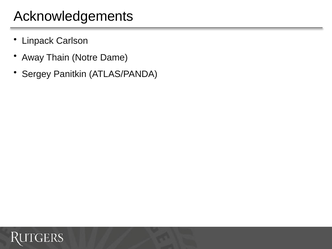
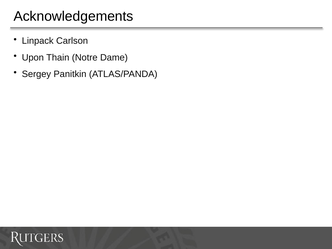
Away: Away -> Upon
